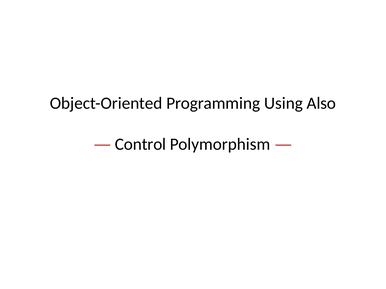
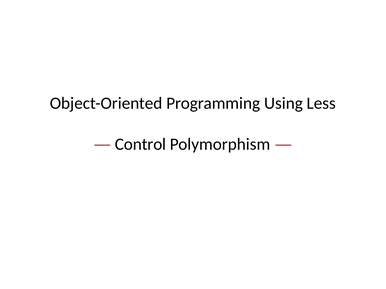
Also: Also -> Less
